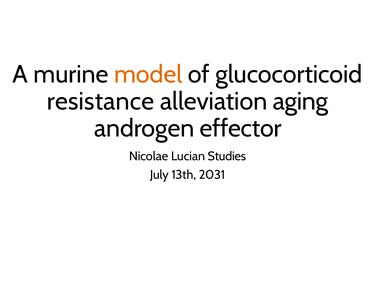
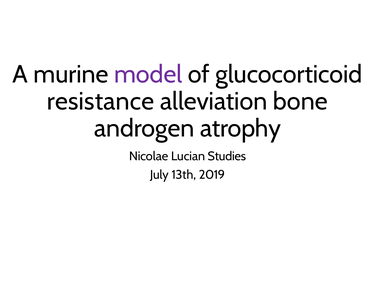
model colour: orange -> purple
aging: aging -> bone
effector: effector -> atrophy
2031: 2031 -> 2019
